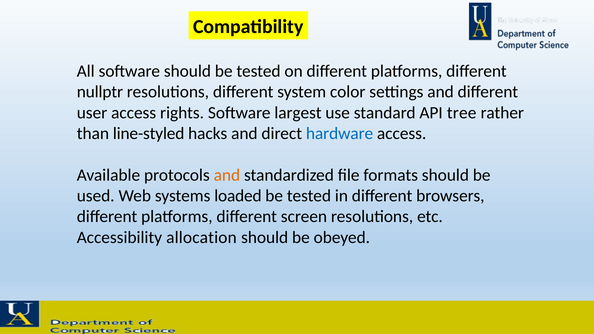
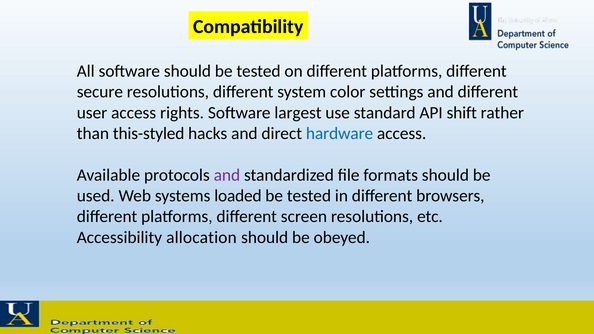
nullptr: nullptr -> secure
tree: tree -> shift
line-styled: line-styled -> this-styled
and at (227, 175) colour: orange -> purple
